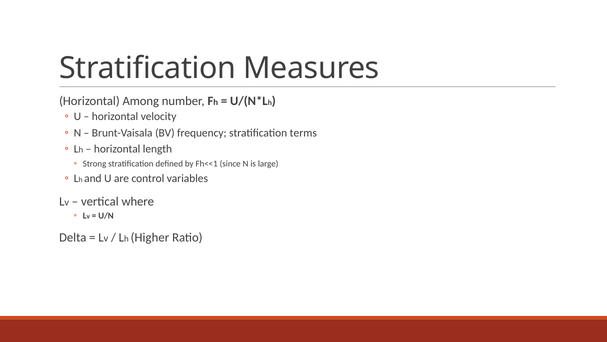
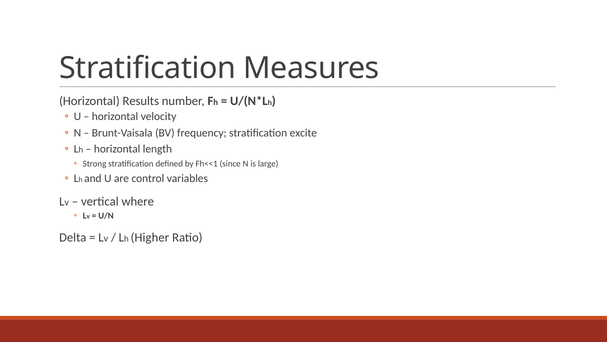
Among: Among -> Results
terms: terms -> excite
